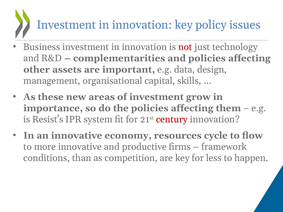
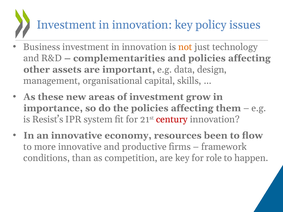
not colour: red -> orange
cycle: cycle -> been
less: less -> role
